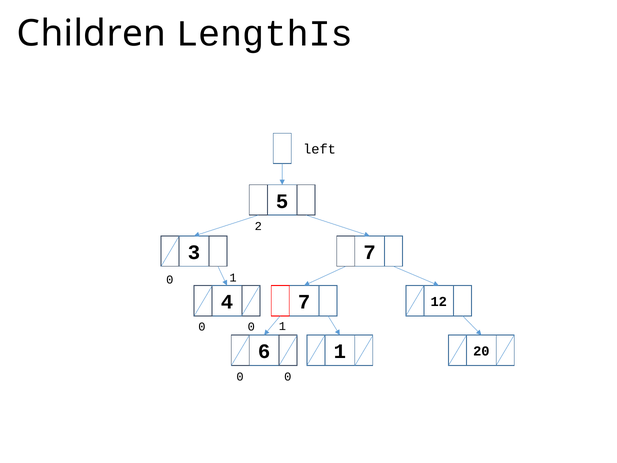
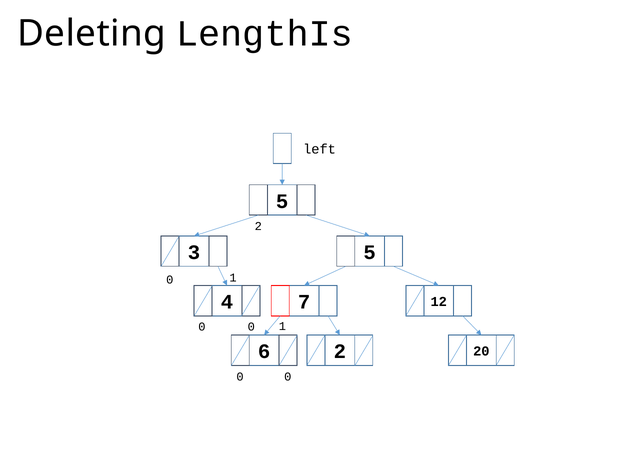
Children: Children -> Deleting
3 7: 7 -> 5
6 1: 1 -> 2
